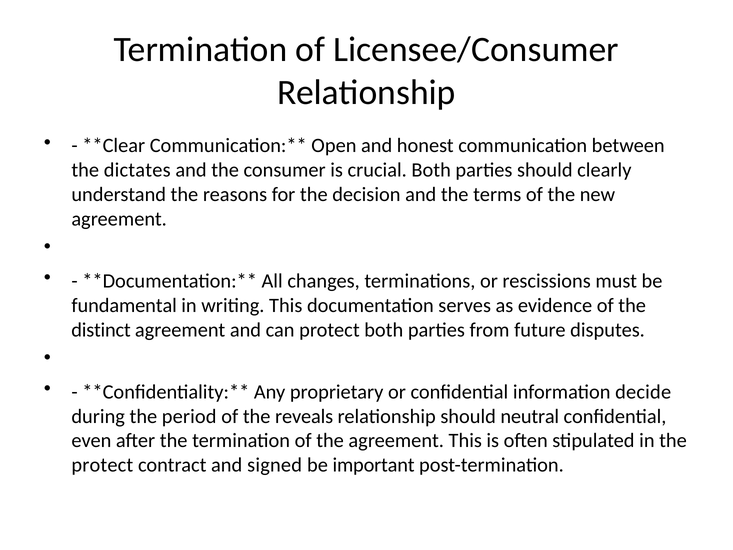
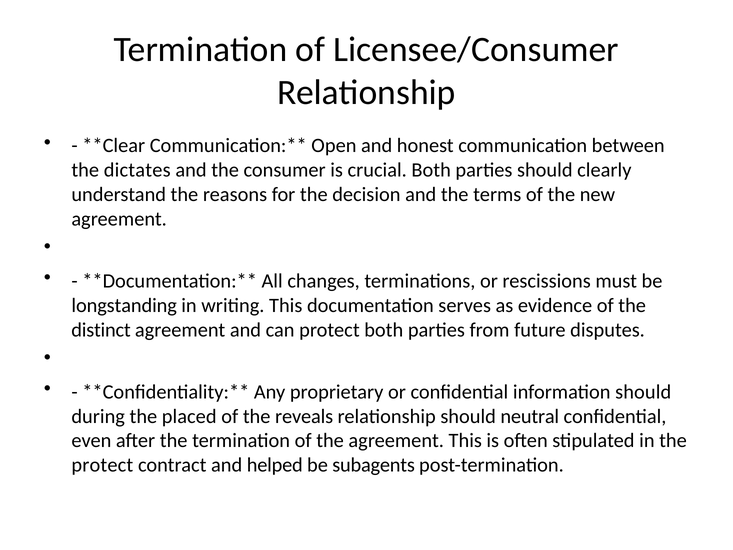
fundamental: fundamental -> longstanding
information decide: decide -> should
period: period -> placed
signed: signed -> helped
important: important -> subagents
